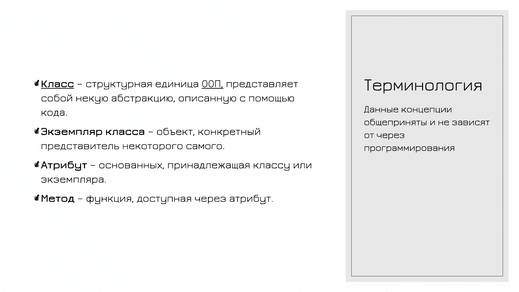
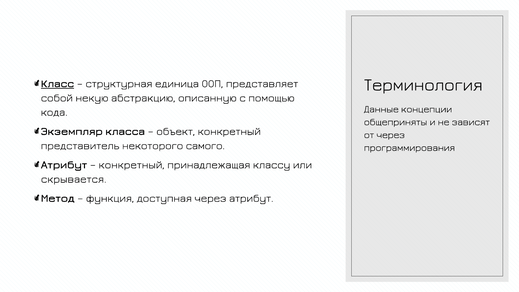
ООП underline: present -> none
основанных at (132, 165): основанных -> конкретный
экземпляра: экземпляра -> скрывается
